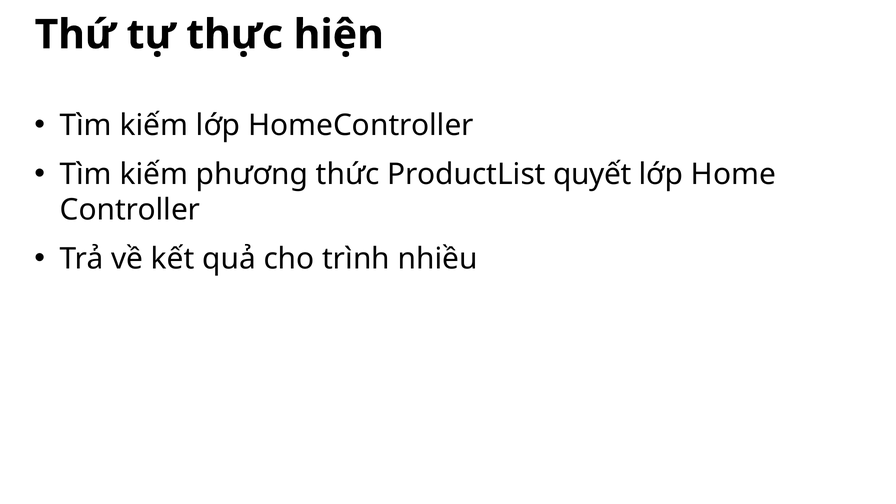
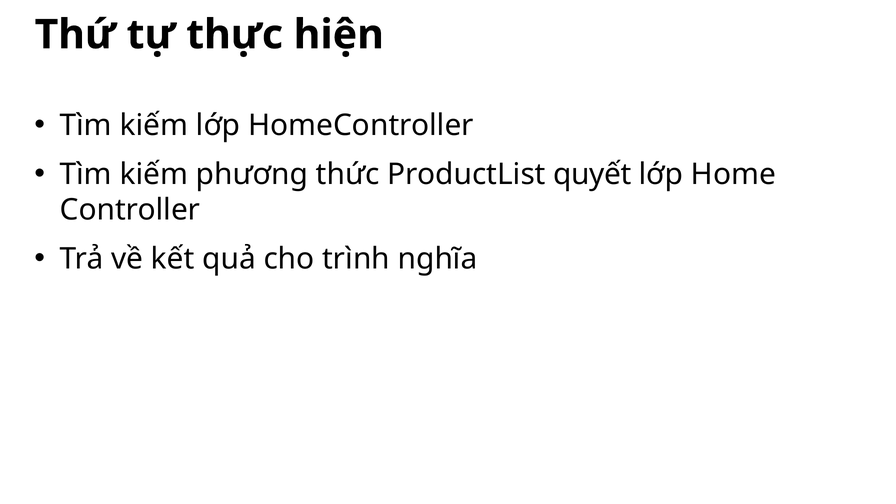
nhiều: nhiều -> nghĩa
